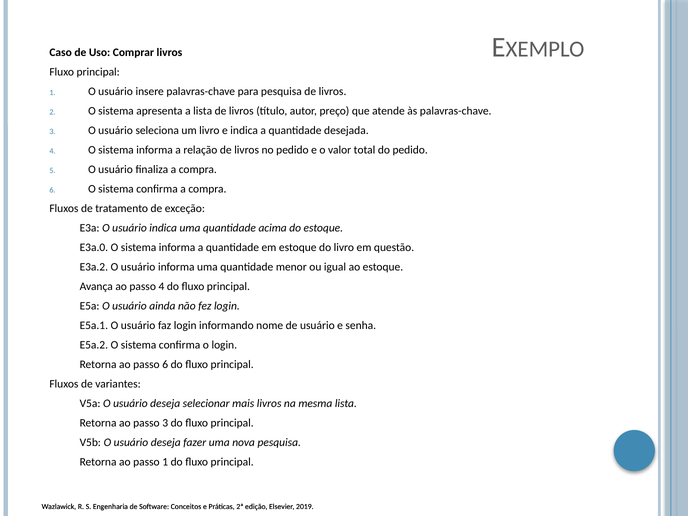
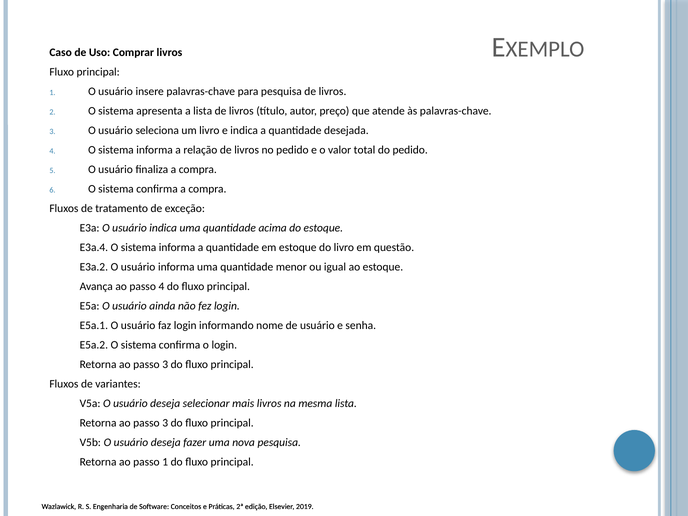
E3a.0: E3a.0 -> E3a.4
6 at (165, 364): 6 -> 3
